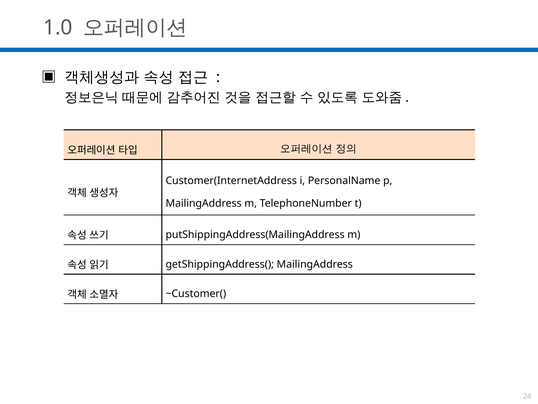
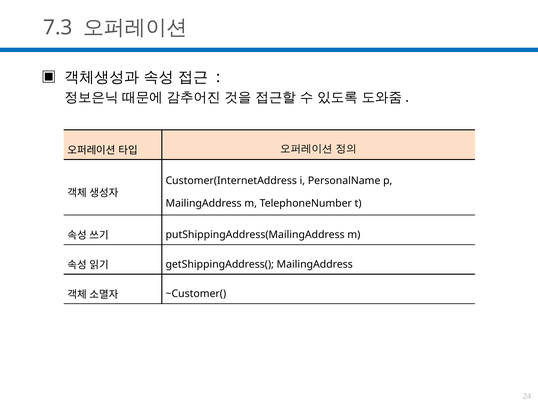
1.0: 1.0 -> 7.3
